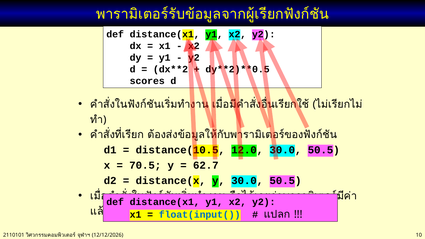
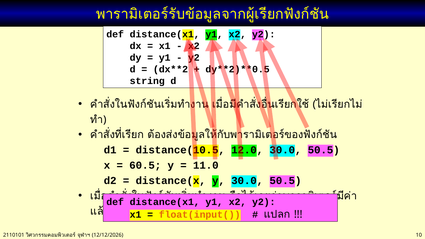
scores: scores -> string
70.5: 70.5 -> 60.5
62.7: 62.7 -> 11.0
float(input( colour: blue -> orange
